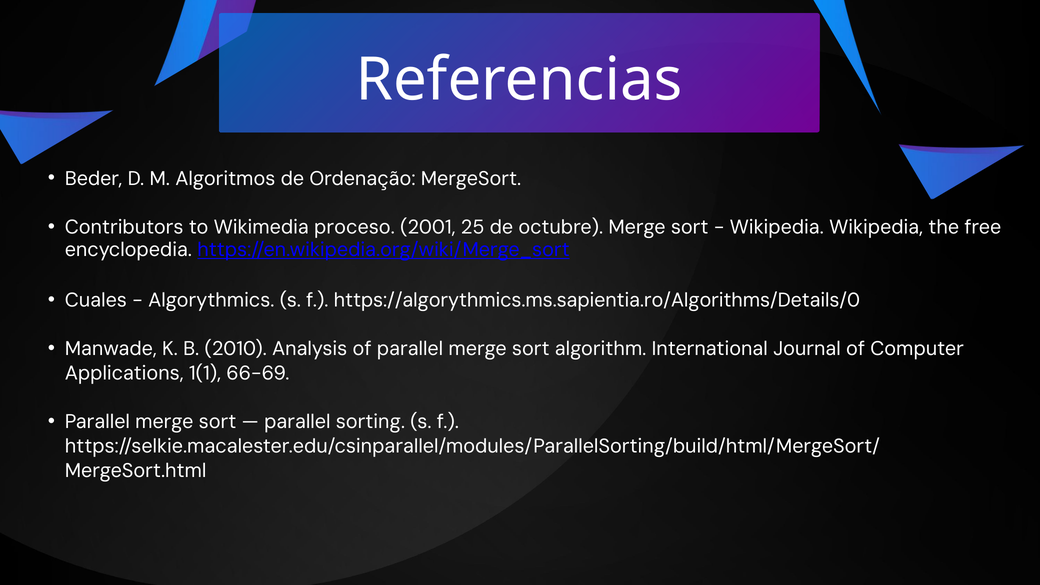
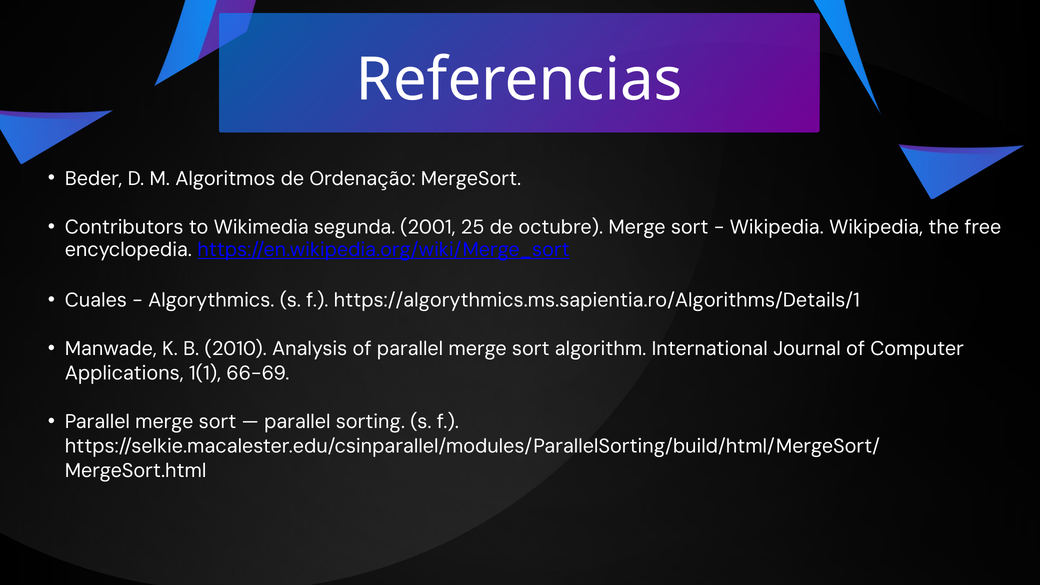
proceso: proceso -> segunda
https://algorythmics.ms.sapientia.ro/Algorithms/Details/0: https://algorythmics.ms.sapientia.ro/Algorithms/Details/0 -> https://algorythmics.ms.sapientia.ro/Algorithms/Details/1
